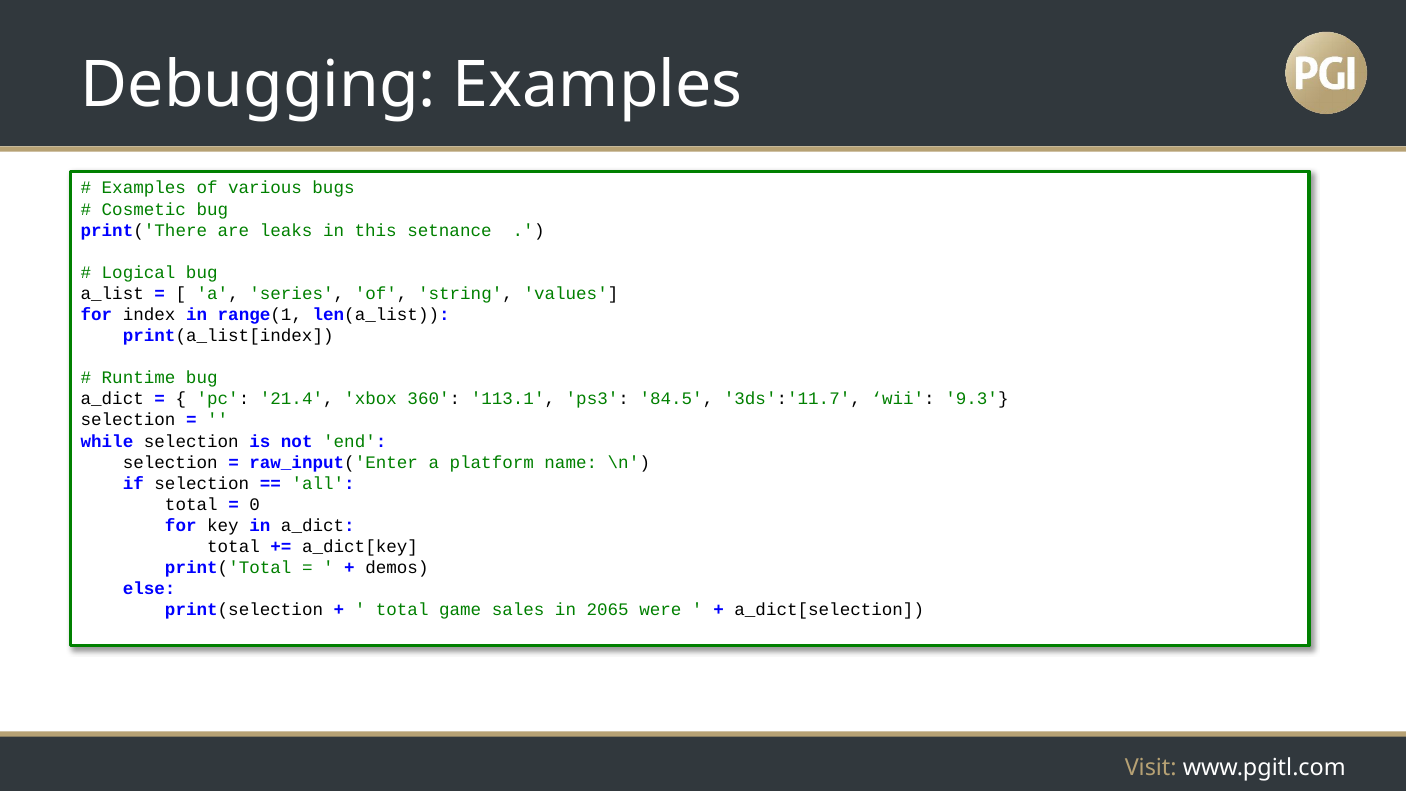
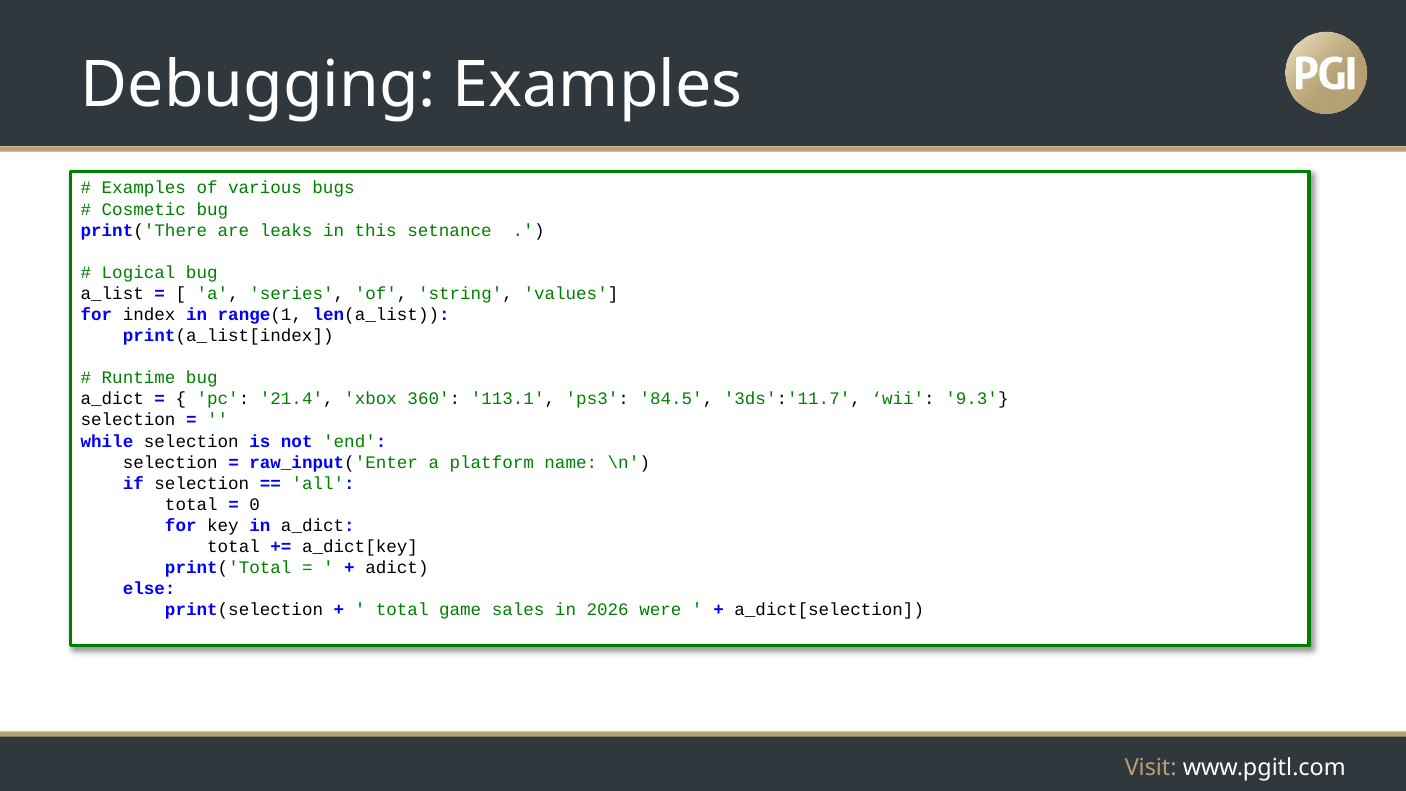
demos: demos -> adict
2065: 2065 -> 2026
